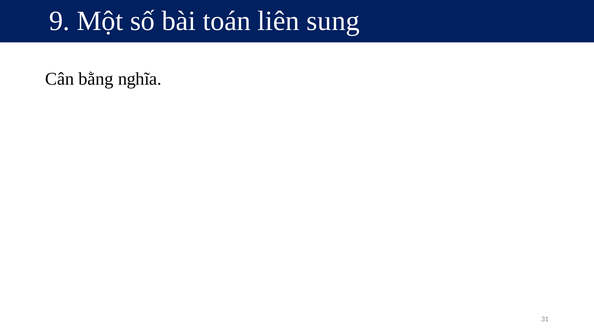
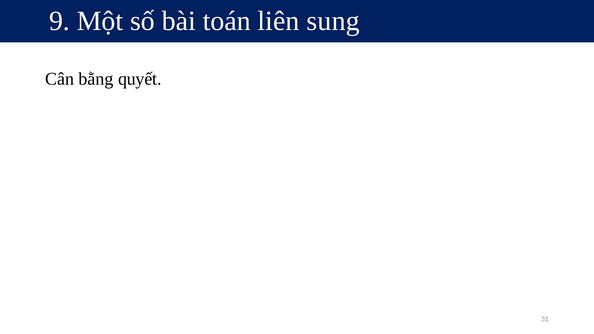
nghĩa: nghĩa -> quyết
